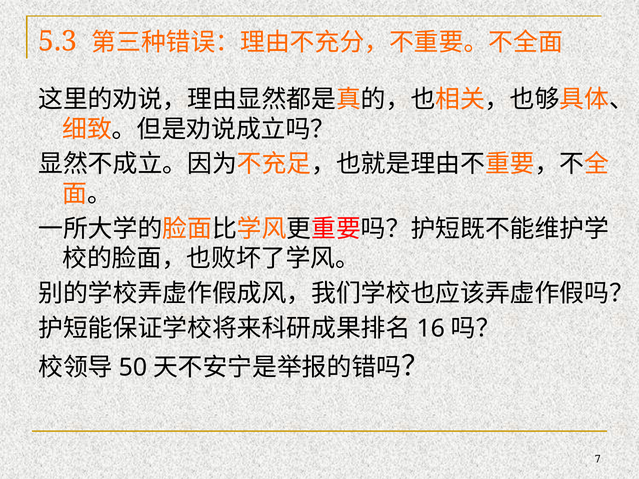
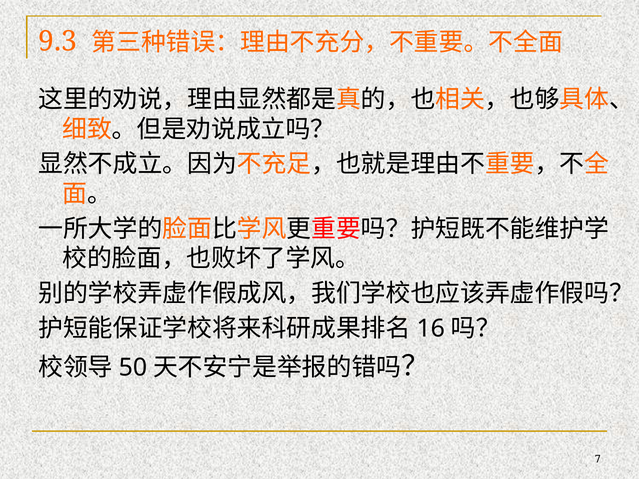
5.3: 5.3 -> 9.3
